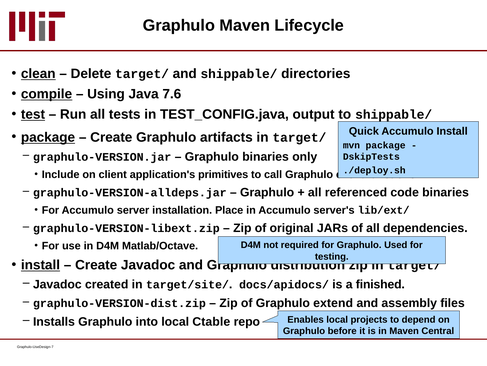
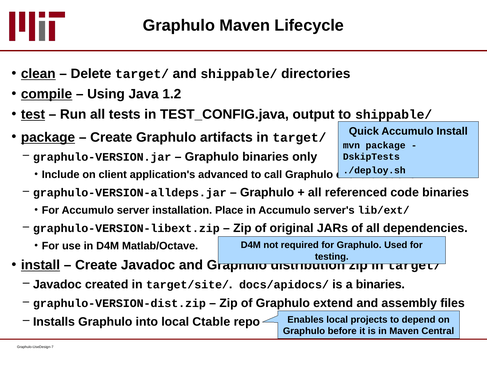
7.6: 7.6 -> 1.2
primitives: primitives -> advanced
a finished: finished -> binaries
